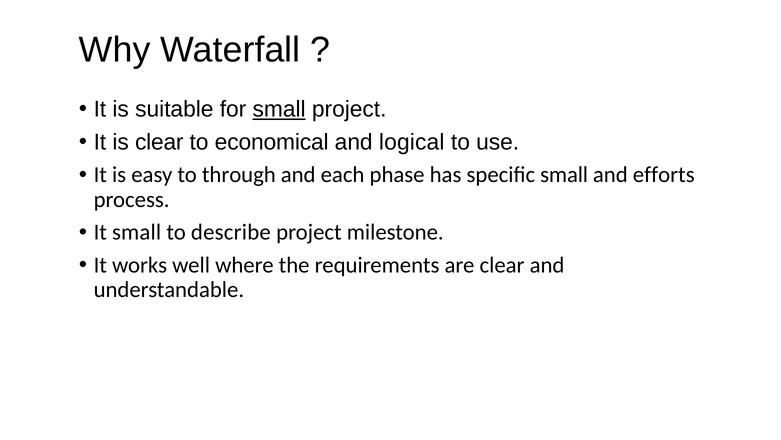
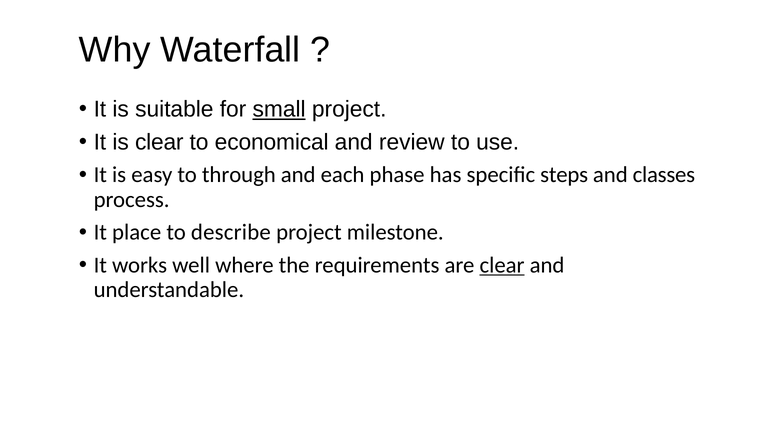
logical: logical -> review
specific small: small -> steps
efforts: efforts -> classes
It small: small -> place
clear at (502, 265) underline: none -> present
